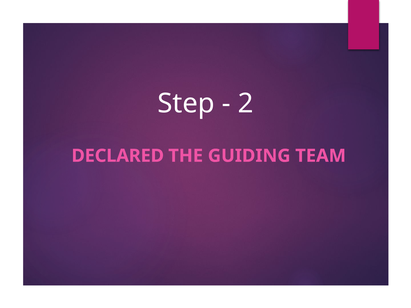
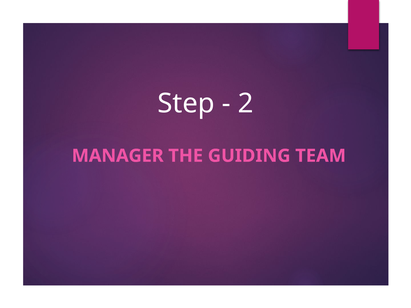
DECLARED: DECLARED -> MANAGER
